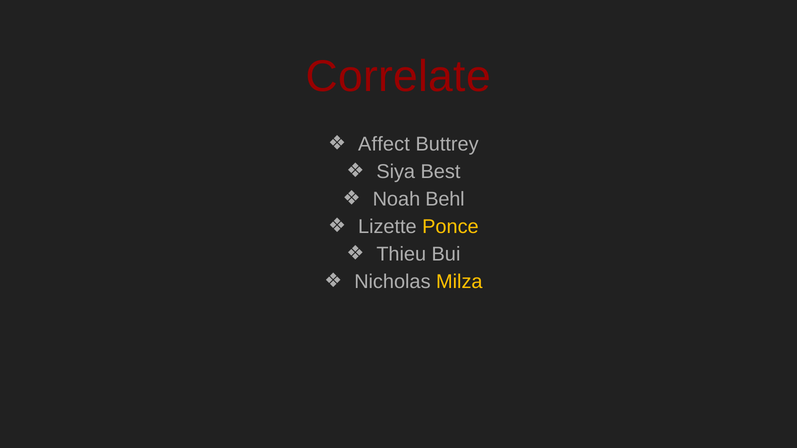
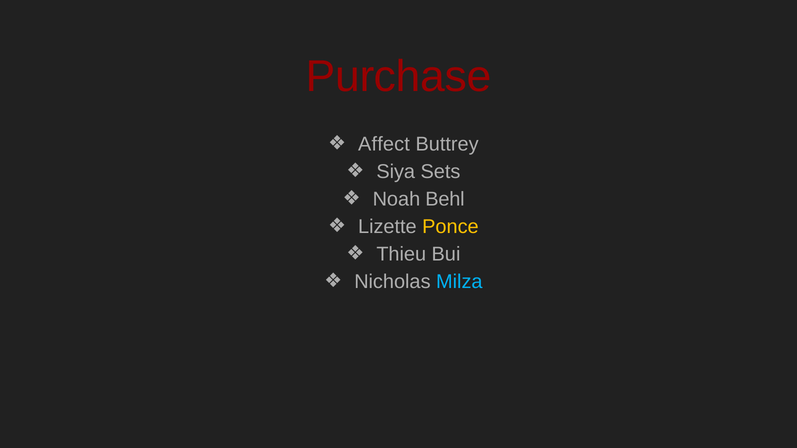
Correlate: Correlate -> Purchase
Best: Best -> Sets
Milza colour: yellow -> light blue
